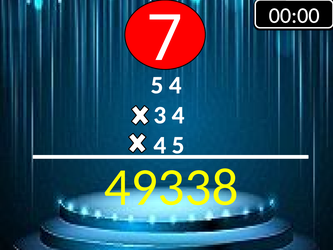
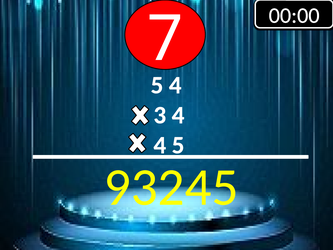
49338: 49338 -> 93245
